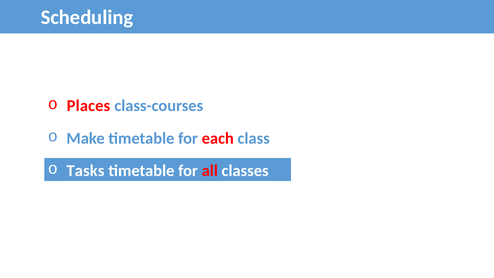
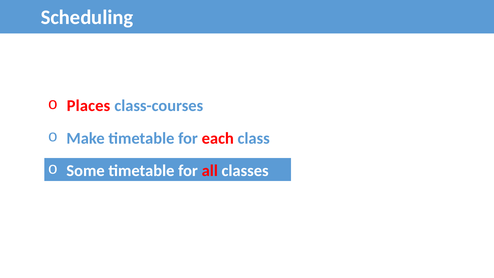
Tasks: Tasks -> Some
